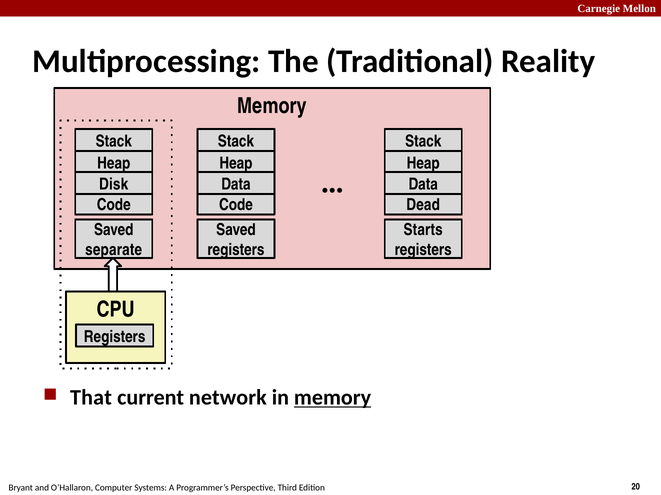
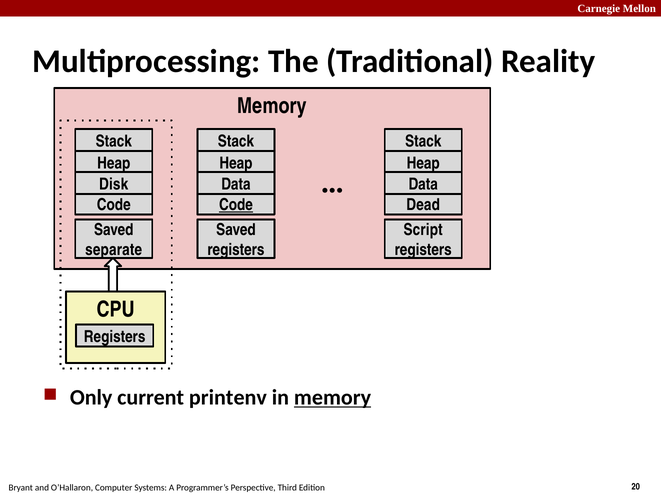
Code at (236, 205) underline: none -> present
Starts: Starts -> Script
That: That -> Only
network: network -> printenv
